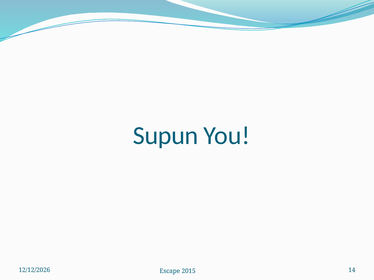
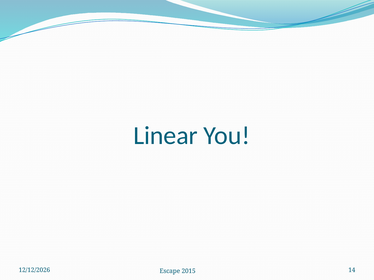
Supun: Supun -> Linear
